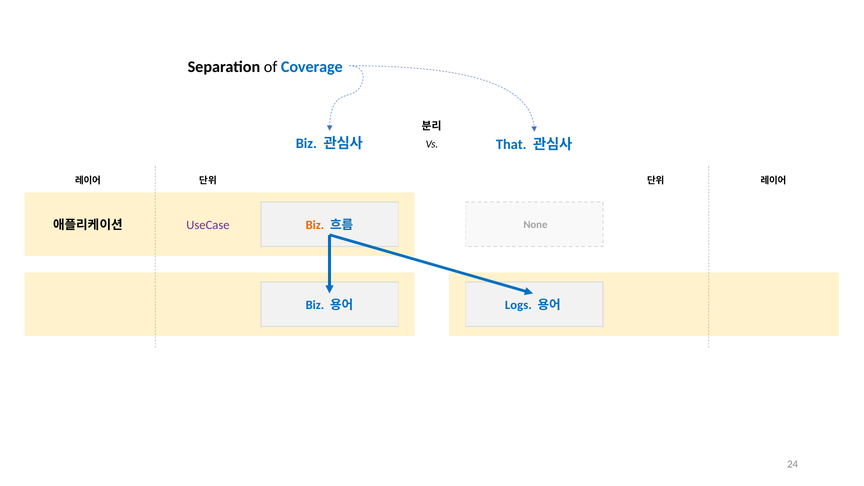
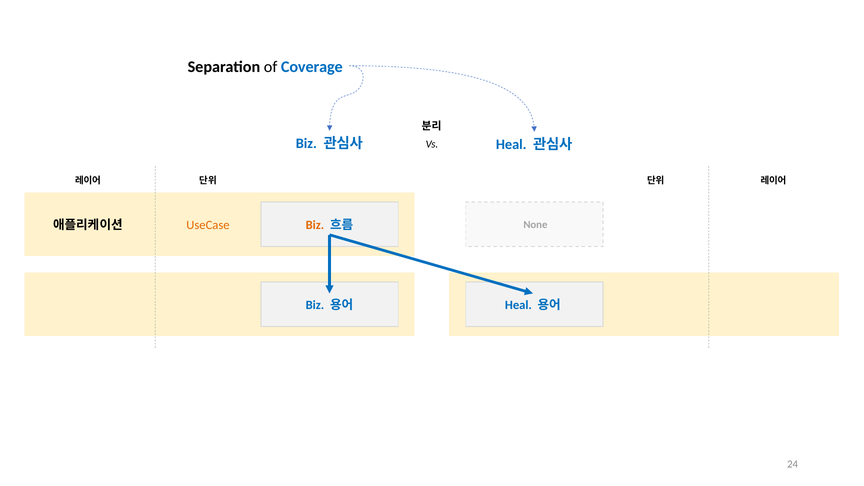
That at (511, 145): That -> Heal
UseCase colour: purple -> orange
Logs at (518, 305): Logs -> Heal
